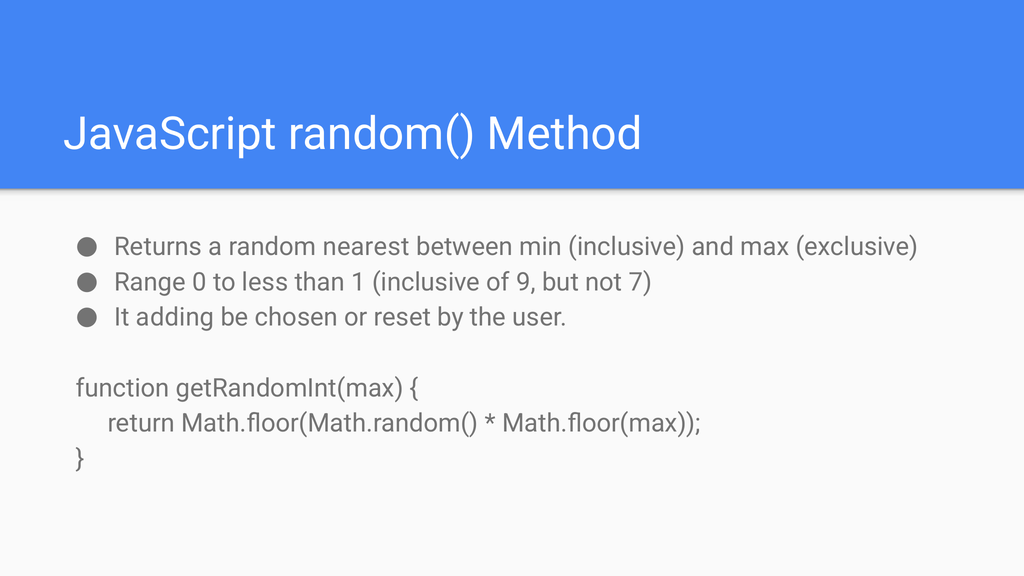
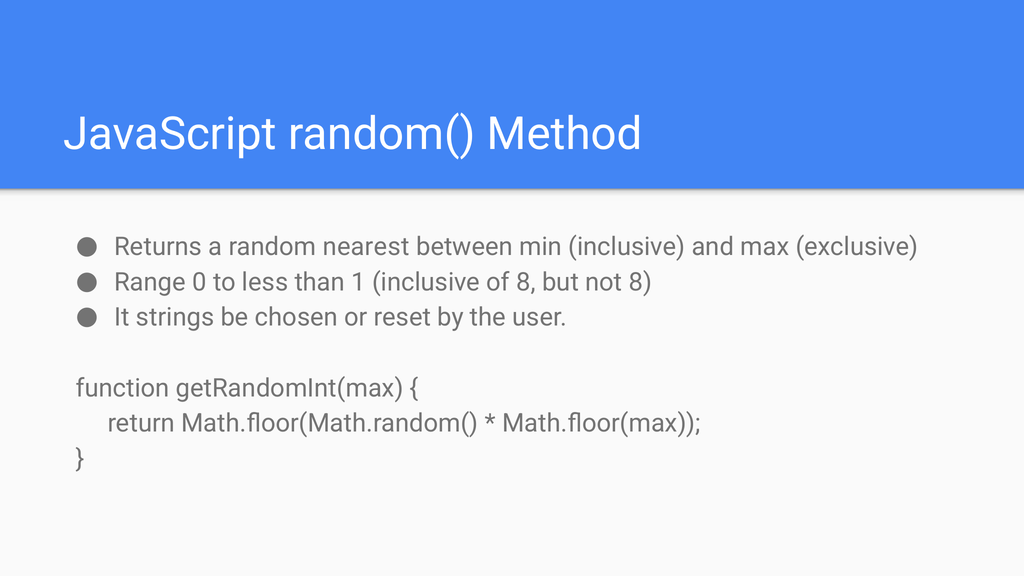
of 9: 9 -> 8
not 7: 7 -> 8
adding: adding -> strings
